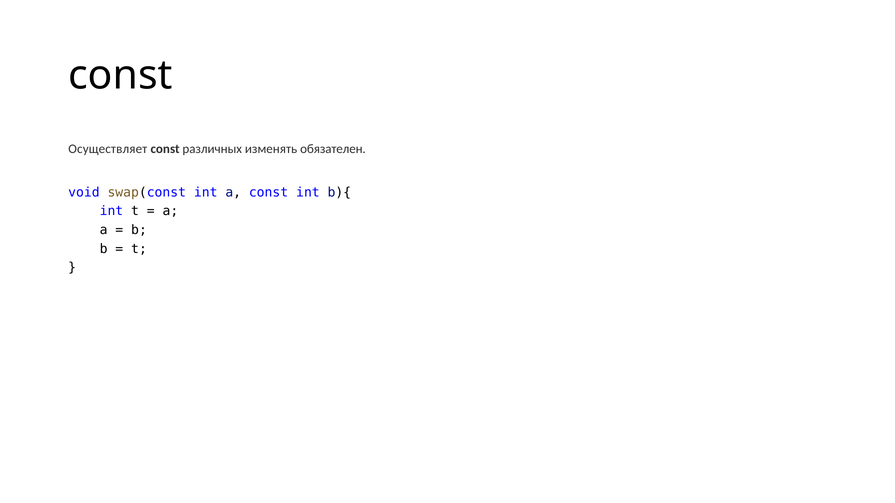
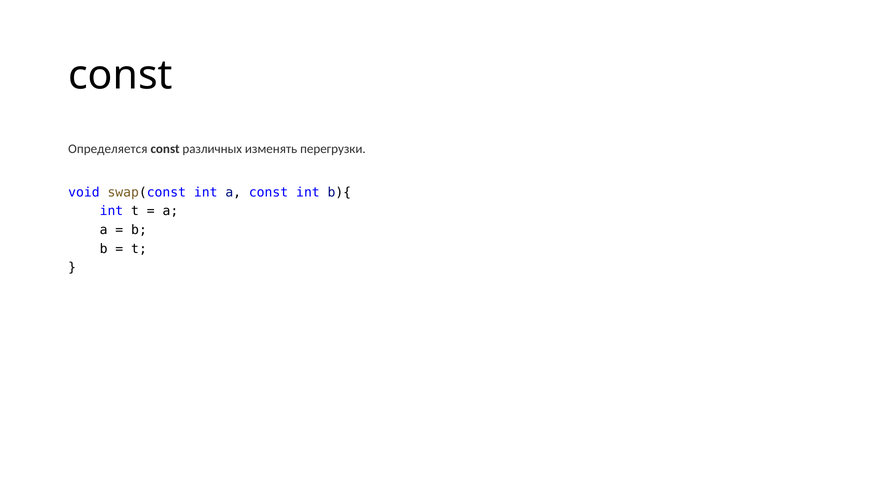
Осуществляет: Осуществляет -> Определяется
обязателен: обязателен -> перегрузки
